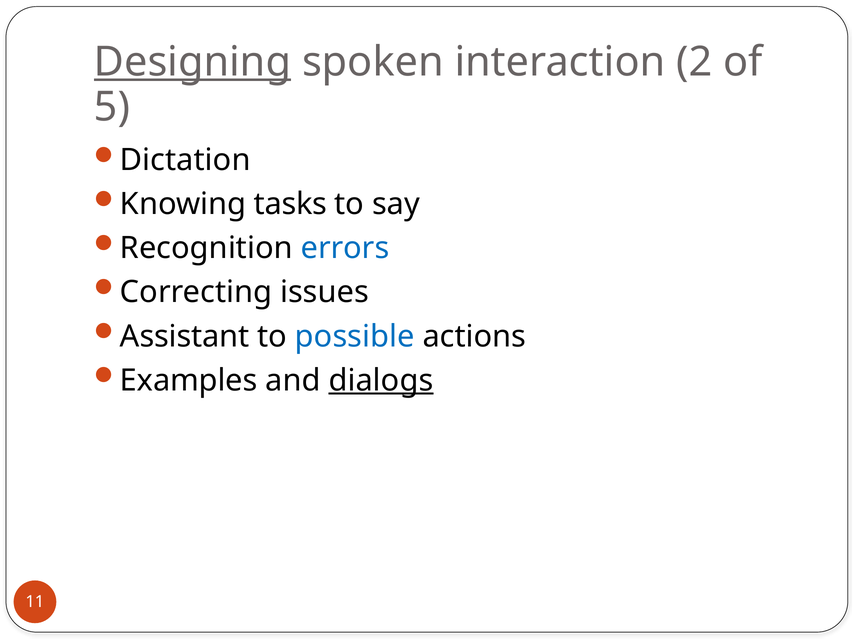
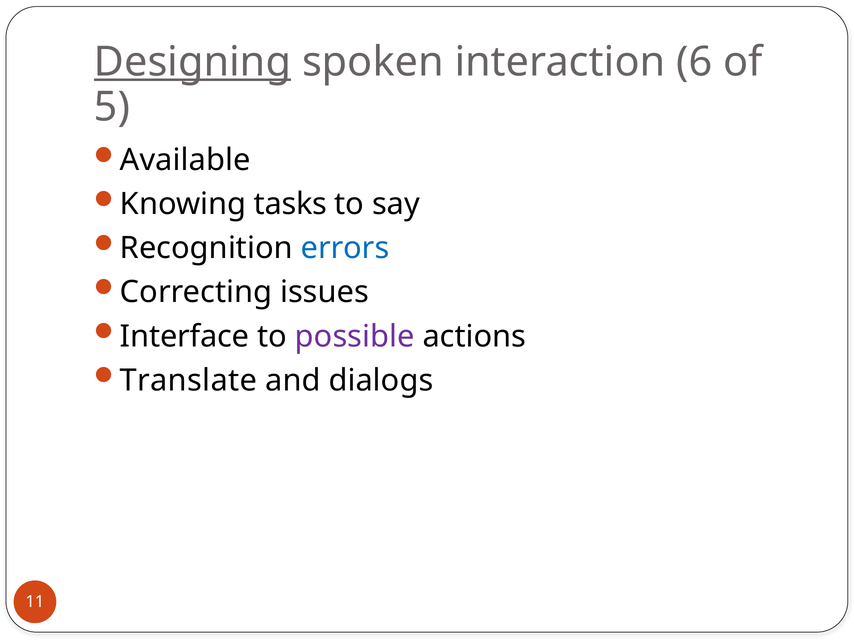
2: 2 -> 6
Dictation: Dictation -> Available
Assistant: Assistant -> Interface
possible colour: blue -> purple
Examples: Examples -> Translate
dialogs underline: present -> none
